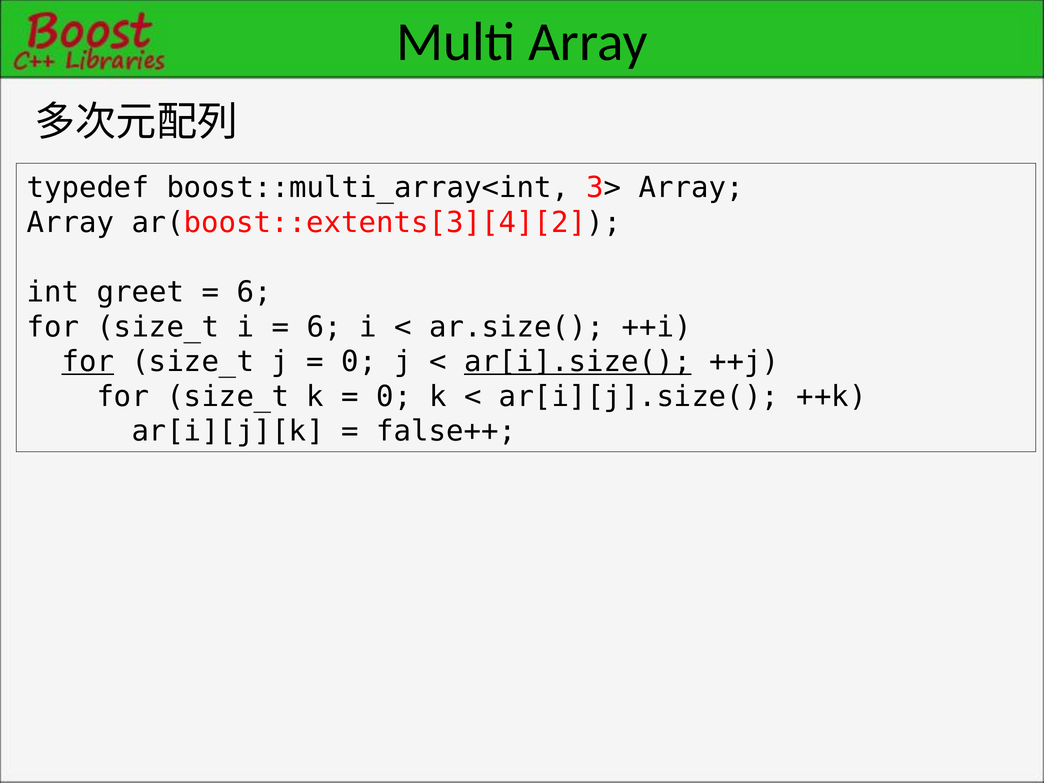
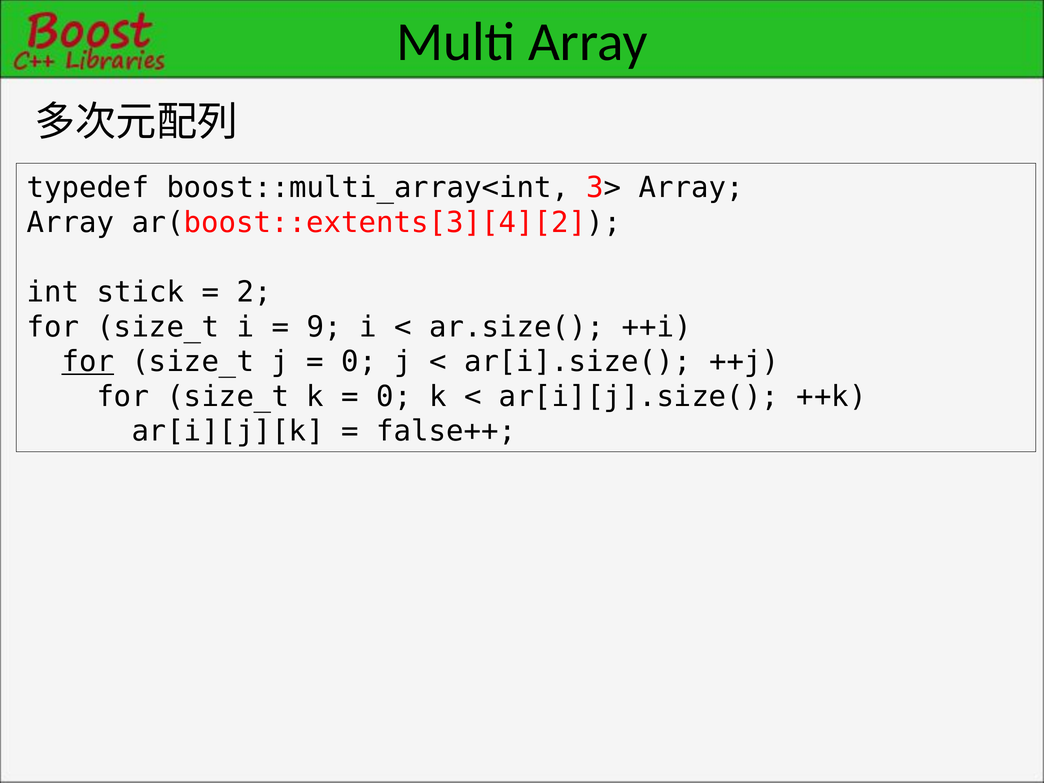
greet: greet -> stick
6 at (254, 292): 6 -> 2
6 at (324, 327): 6 -> 9
ar[i].size( underline: present -> none
